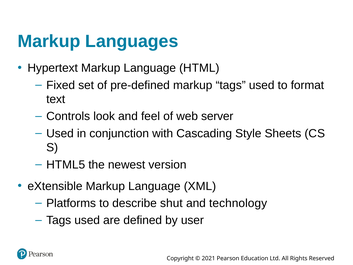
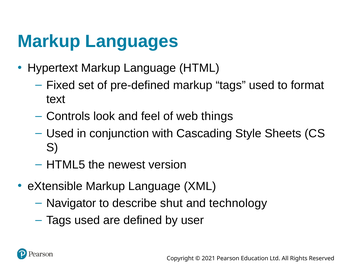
server: server -> things
Platforms: Platforms -> Navigator
